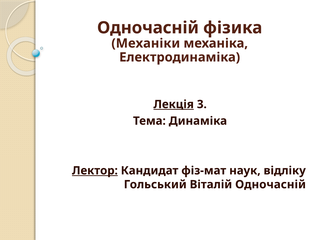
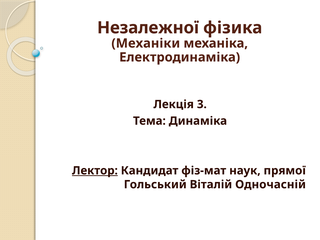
Одночасній at (148, 28): Одночасній -> Незалежної
Лекція underline: present -> none
відліку: відліку -> прямої
